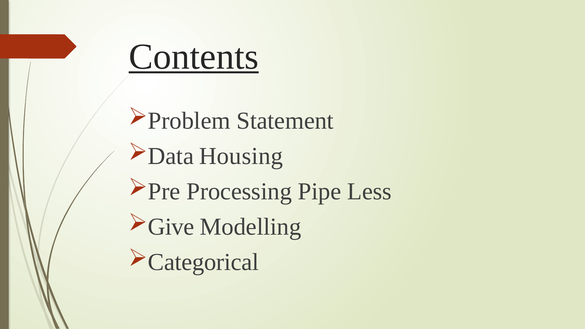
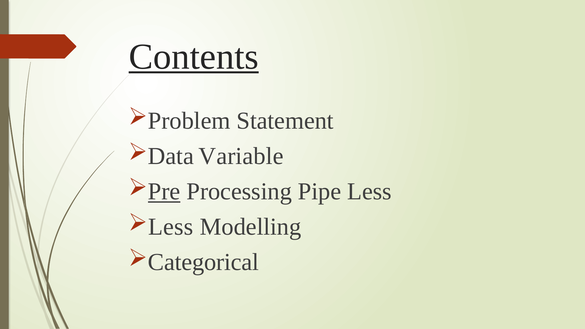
Housing: Housing -> Variable
Pre underline: none -> present
Give at (171, 227): Give -> Less
